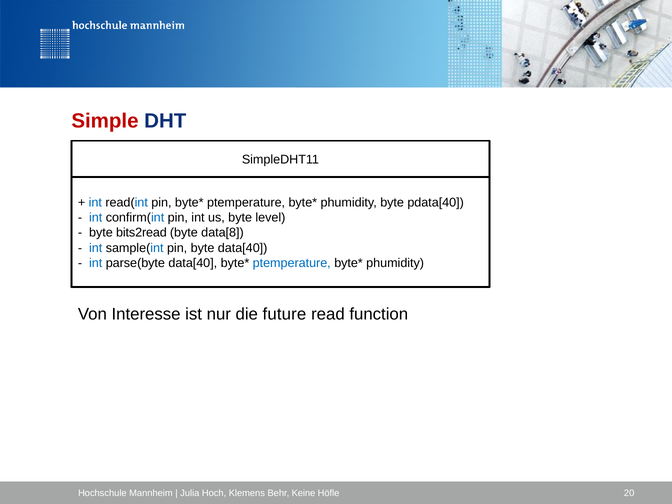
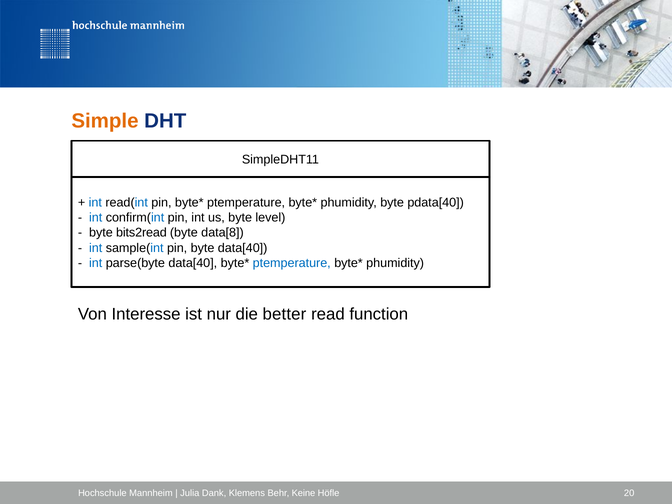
Simple colour: red -> orange
future: future -> better
Hoch: Hoch -> Dank
